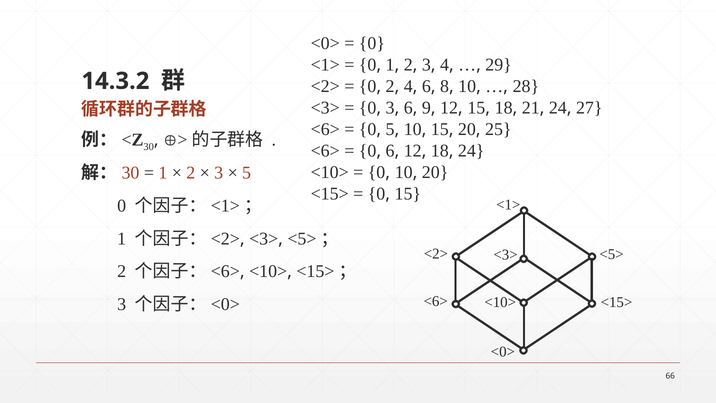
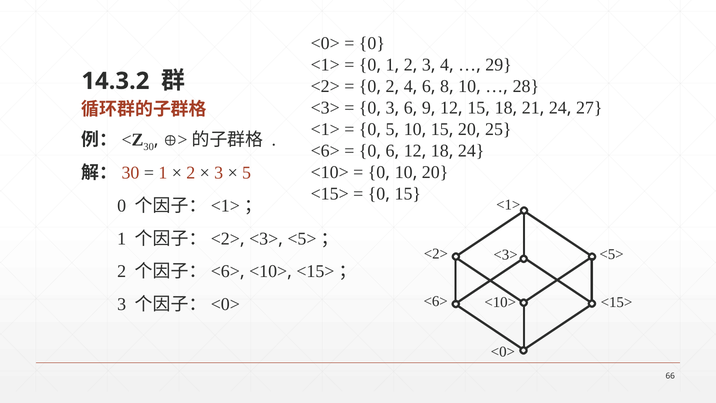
<6> at (325, 129): <6> -> <1>
